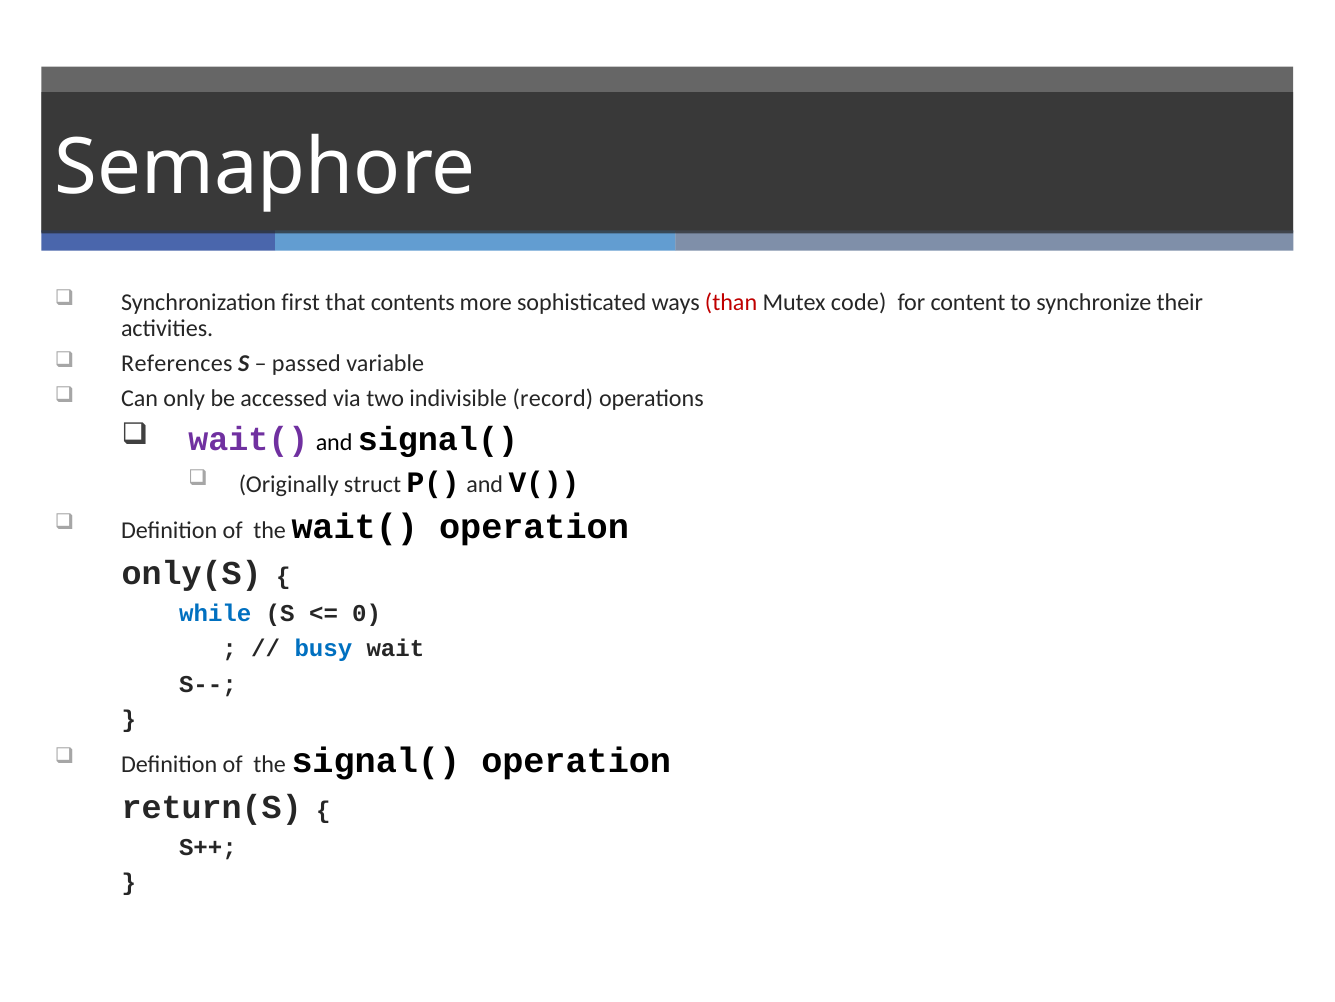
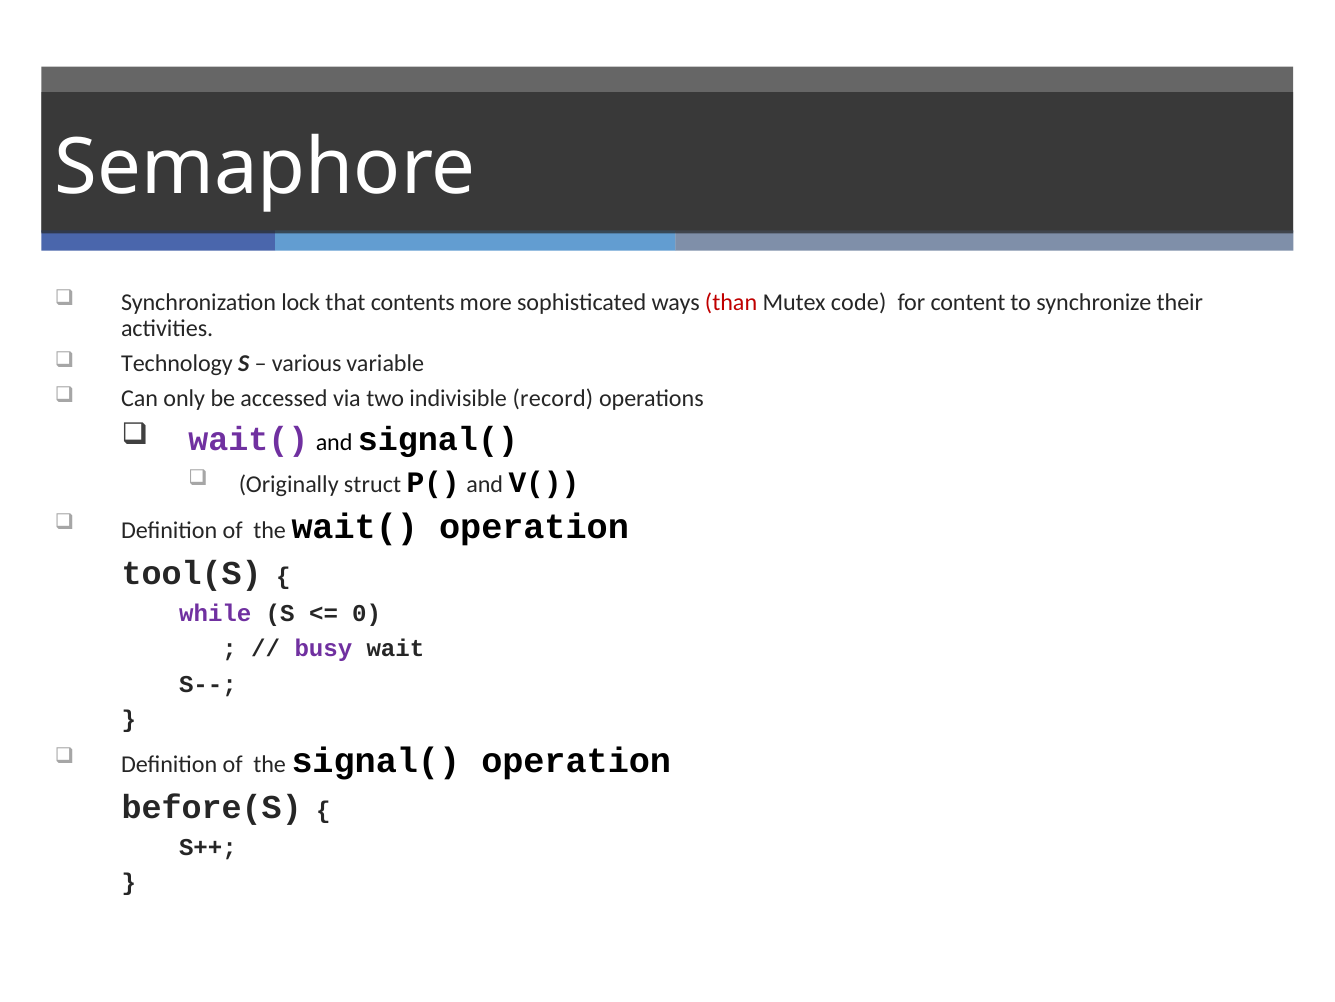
first: first -> lock
References: References -> Technology
passed: passed -> various
only(S: only(S -> tool(S
while colour: blue -> purple
busy colour: blue -> purple
return(S: return(S -> before(S
